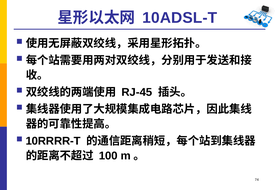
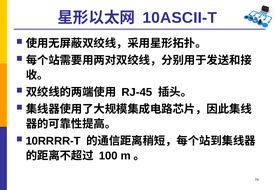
10ADSL-T: 10ADSL-T -> 10ASCII-T
